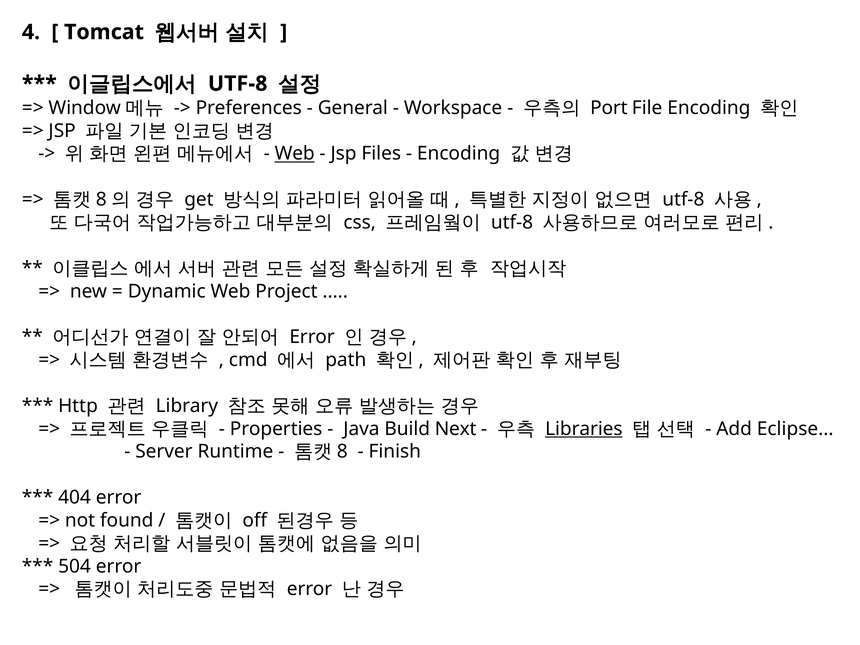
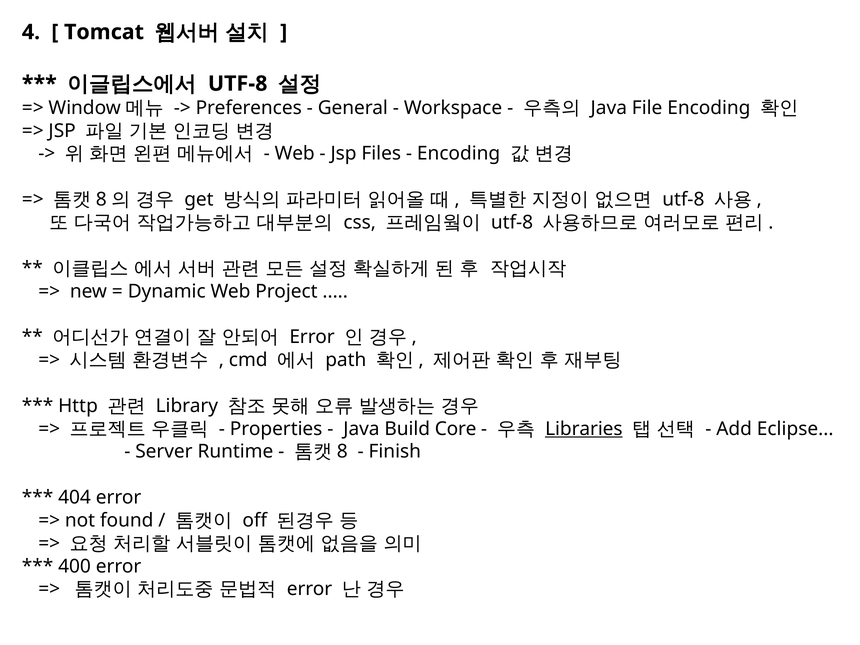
Port at (609, 108): Port -> Java
Web at (295, 154) underline: present -> none
Next: Next -> Core
504: 504 -> 400
